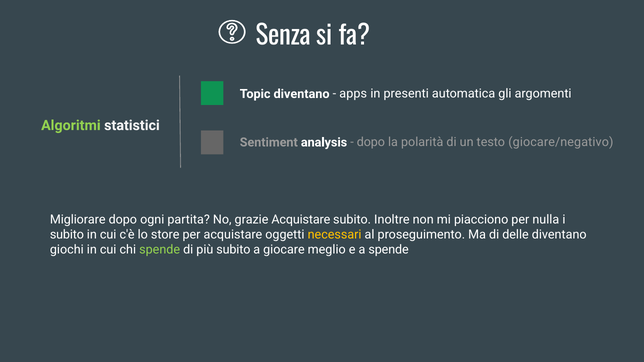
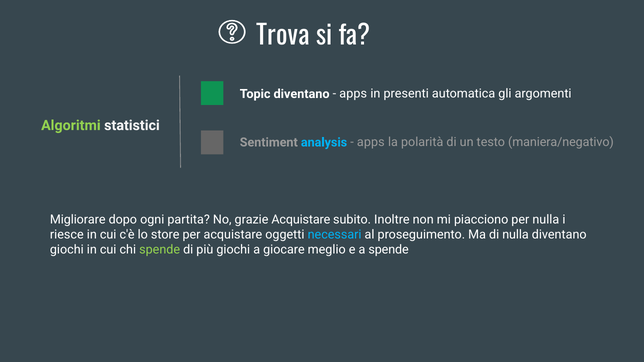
Senza: Senza -> Trova
analysis colour: white -> light blue
dopo at (371, 142): dopo -> apps
giocare/negativo: giocare/negativo -> maniera/negativo
subito at (67, 235): subito -> riesce
necessari colour: yellow -> light blue
di delle: delle -> nulla
più subito: subito -> giochi
